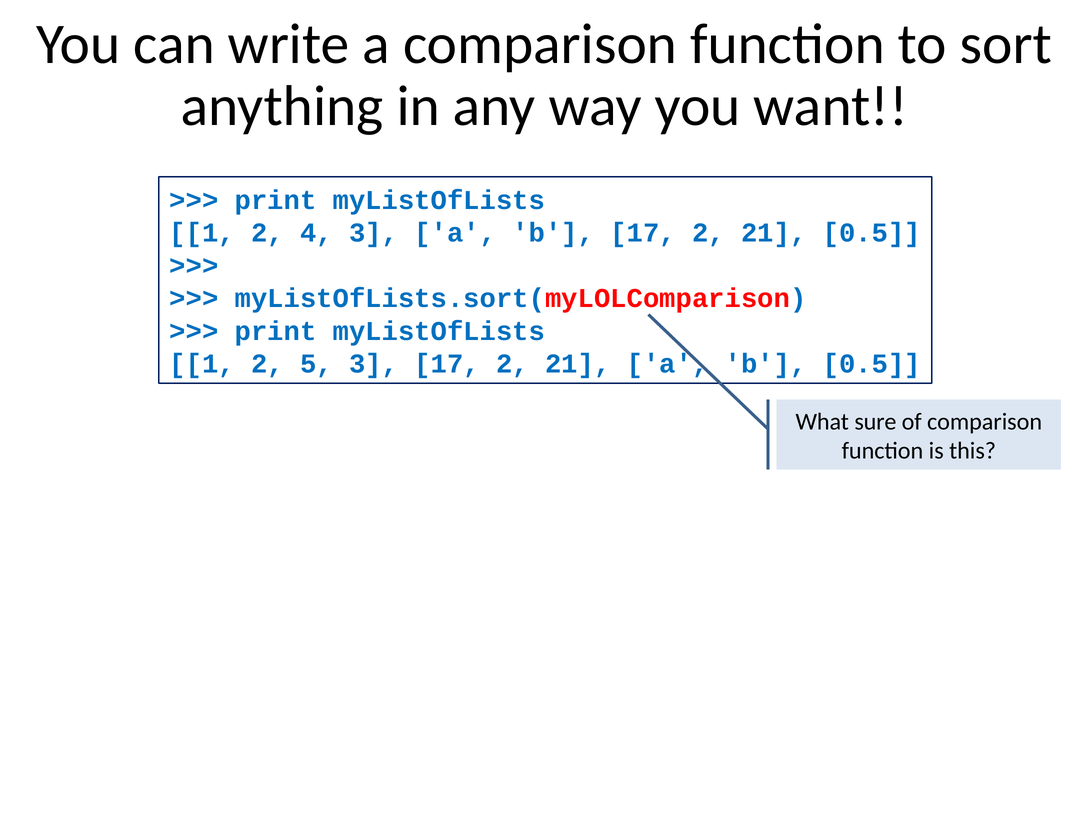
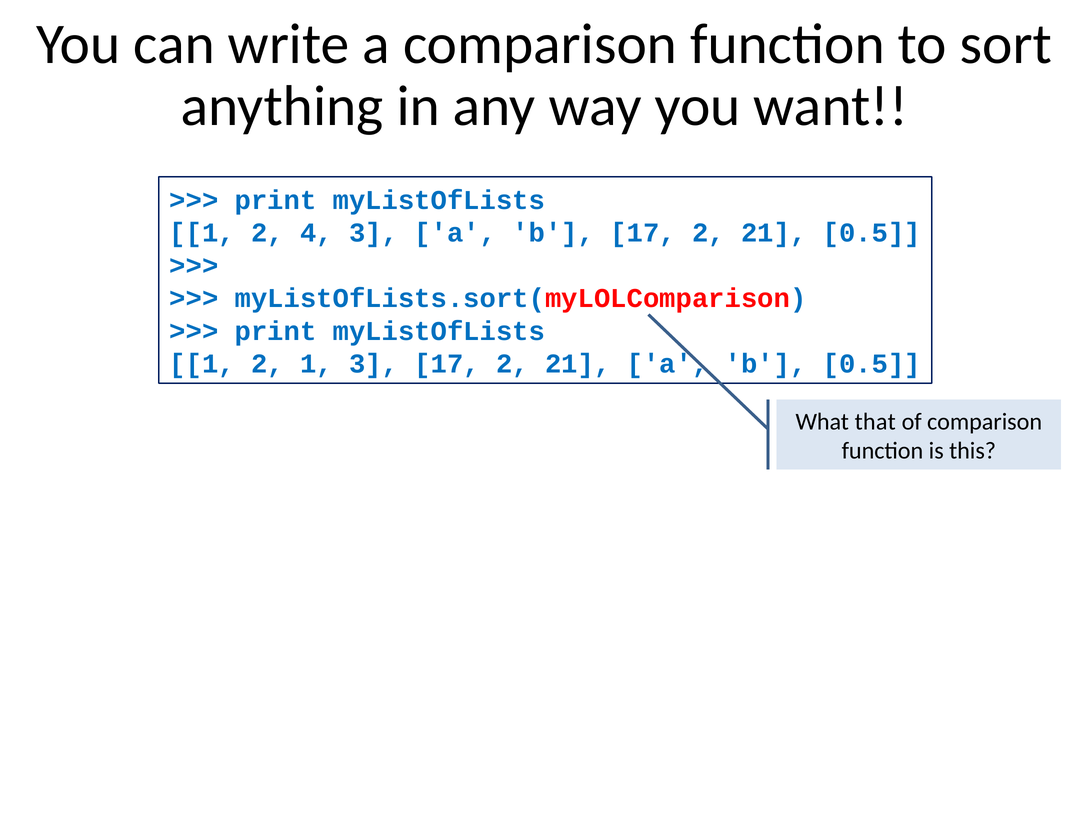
2 5: 5 -> 1
sure: sure -> that
